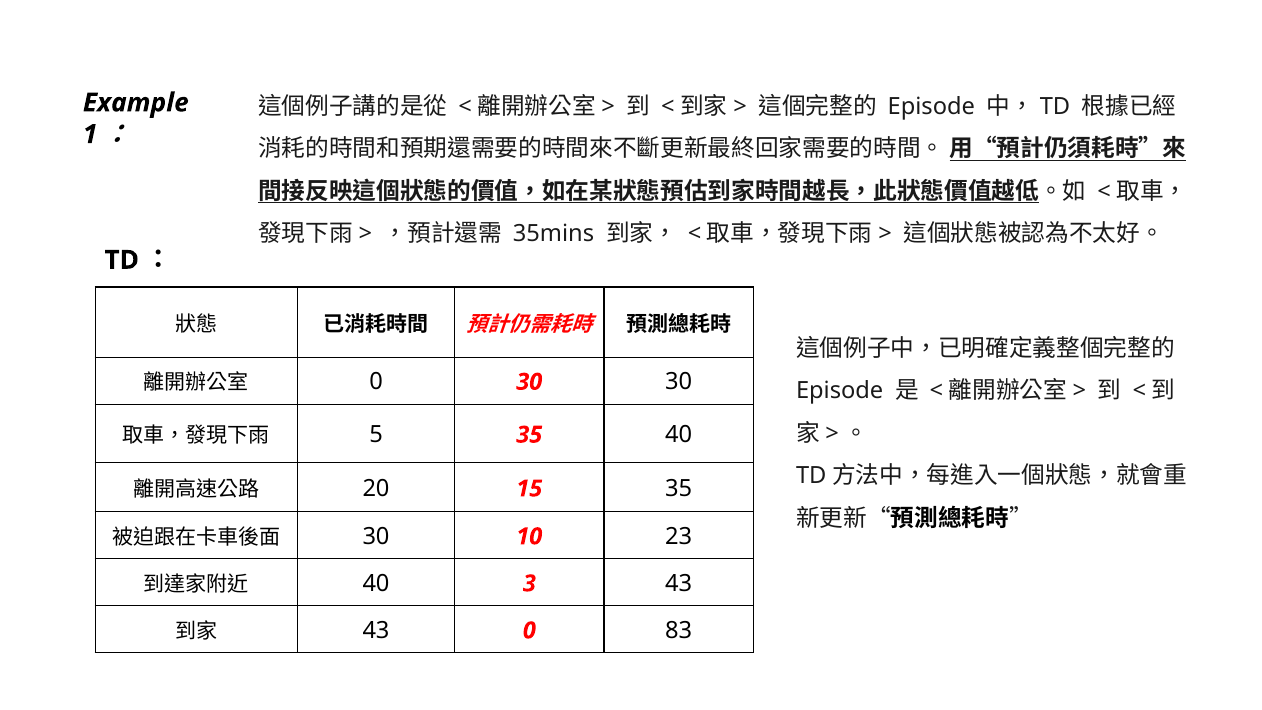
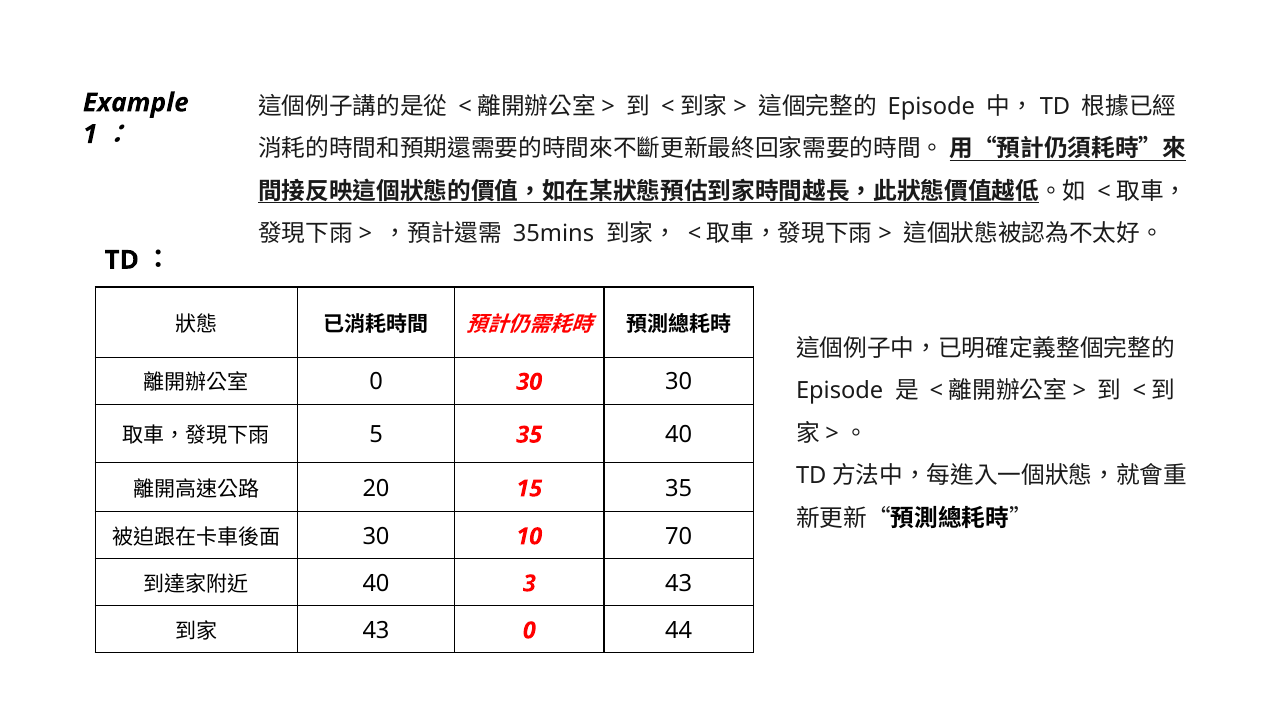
23: 23 -> 70
83: 83 -> 44
